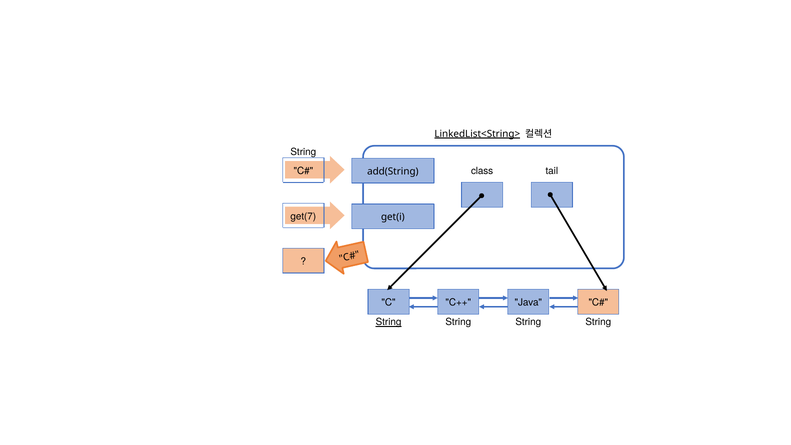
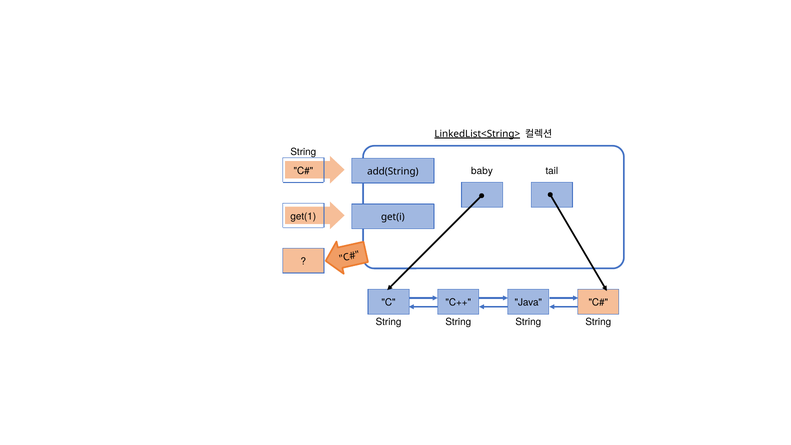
class: class -> baby
get(7: get(7 -> get(1
String at (389, 322) underline: present -> none
